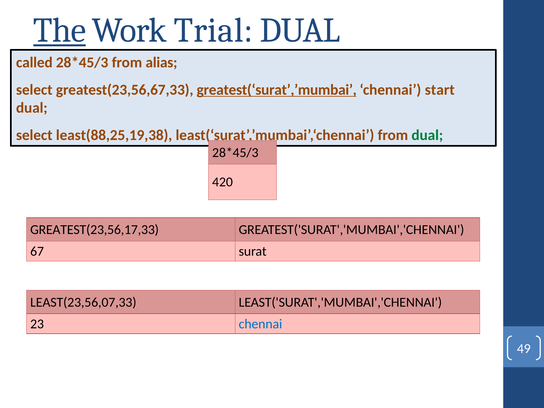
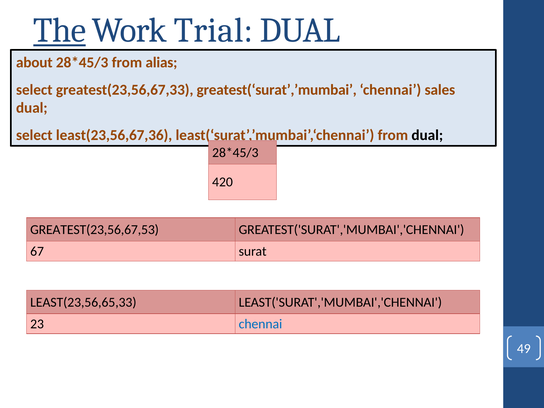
called: called -> about
greatest(‘surat’,’mumbai underline: present -> none
start: start -> sales
least(88,25,19,38: least(88,25,19,38 -> least(23,56,67,36
dual at (427, 135) colour: green -> black
GREATEST(23,56,17,33: GREATEST(23,56,17,33 -> GREATEST(23,56,67,53
LEAST(23,56,07,33: LEAST(23,56,07,33 -> LEAST(23,56,65,33
